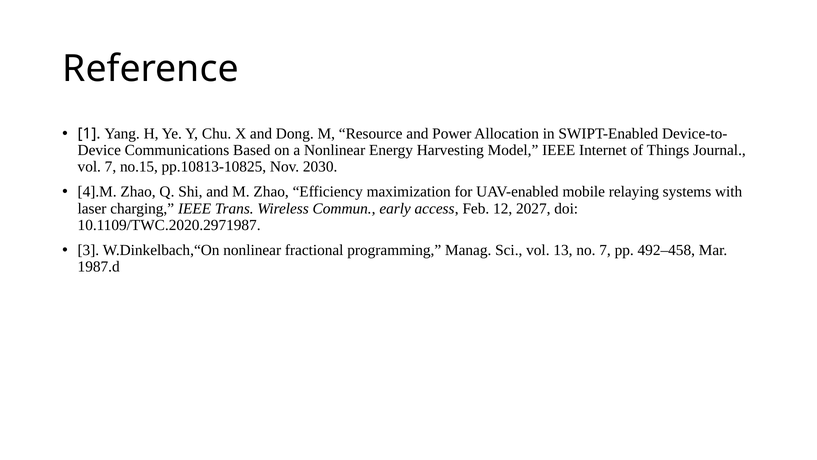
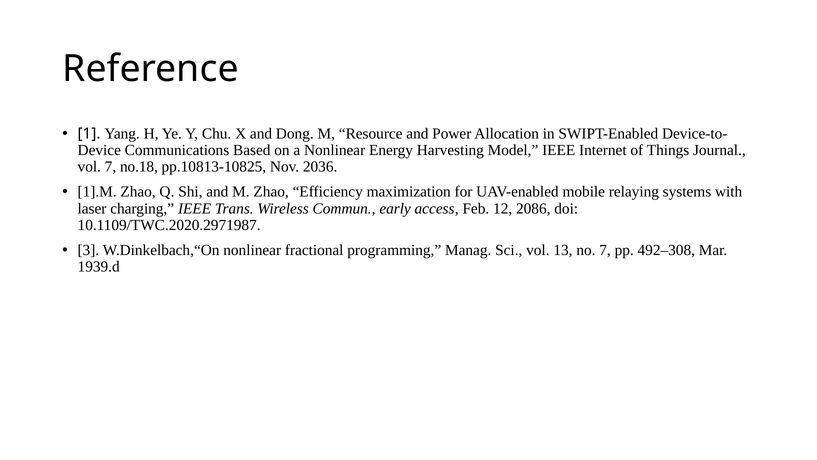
no.15: no.15 -> no.18
2030: 2030 -> 2036
4].M: 4].M -> 1].M
2027: 2027 -> 2086
492–458: 492–458 -> 492–308
1987.d: 1987.d -> 1939.d
